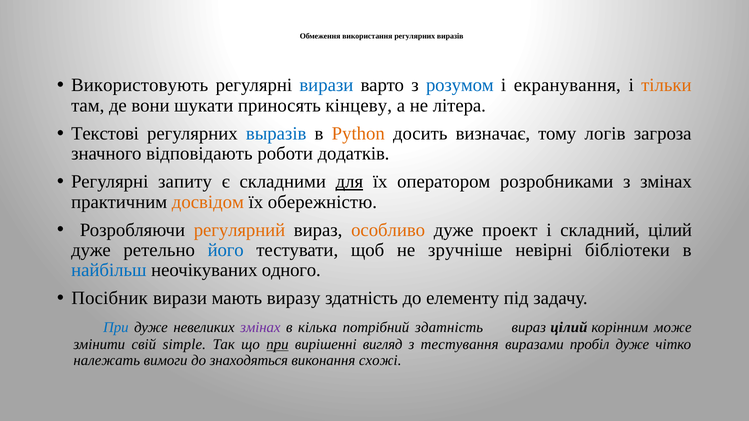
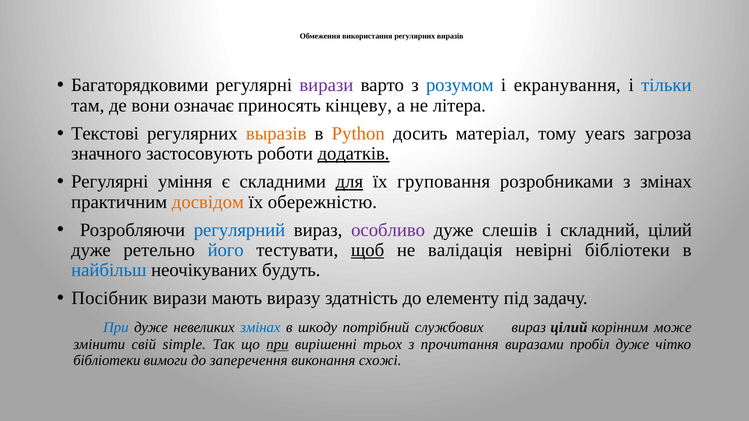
Використовують: Використовують -> Багаторядковими
вирази at (326, 85) colour: blue -> purple
тільки colour: orange -> blue
шукати: шукати -> означає
выразів colour: blue -> orange
визначає: визначає -> матеріал
логів: логів -> years
відповідають: відповідають -> застосовують
додатків underline: none -> present
запиту: запиту -> уміння
оператором: оператором -> груповання
регулярний colour: orange -> blue
особливо colour: orange -> purple
проект: проект -> слешів
щоб underline: none -> present
зручніше: зручніше -> валідація
одного: одного -> будуть
змінах at (260, 328) colour: purple -> blue
кілька: кілька -> шкоду
потрібний здатність: здатність -> службових
вигляд: вигляд -> трьох
тестування: тестування -> прочитання
належать at (107, 361): належать -> бібліотеки
знаходяться: знаходяться -> заперечення
